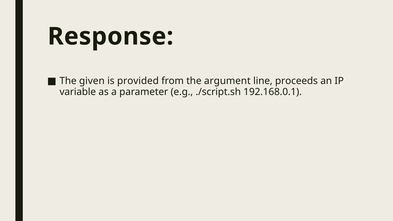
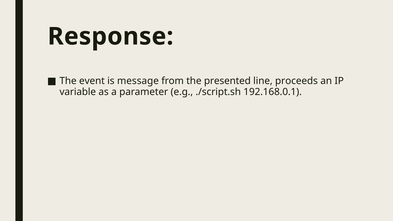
given: given -> event
provided: provided -> message
argument: argument -> presented
